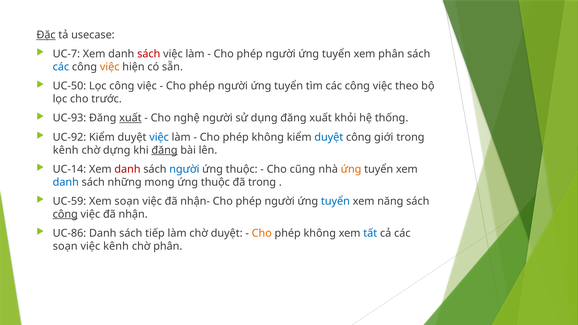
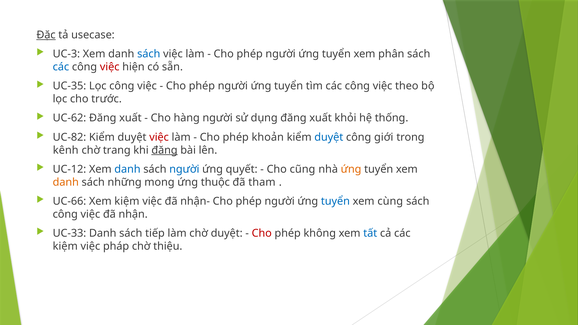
UC-7: UC-7 -> UC-3
sách at (149, 54) colour: red -> blue
việc at (110, 67) colour: orange -> red
UC-50: UC-50 -> UC-35
UC-93: UC-93 -> UC-62
xuất at (130, 118) underline: present -> none
nghệ: nghệ -> hàng
UC-92: UC-92 -> UC-82
việc at (159, 137) colour: blue -> red
không at (268, 137): không -> khoản
dựng: dựng -> trang
UC-14: UC-14 -> UC-12
danh at (127, 169) colour: red -> blue
thuộc at (242, 169): thuộc -> quyết
danh at (66, 182) colour: blue -> orange
đã trong: trong -> tham
UC-59: UC-59 -> UC-66
Xem soạn: soạn -> kiệm
năng: năng -> cùng
công at (65, 214) underline: present -> none
UC-86: UC-86 -> UC-33
Cho at (262, 233) colour: orange -> red
soạn at (65, 246): soạn -> kiệm
việc kênh: kênh -> pháp
chờ phân: phân -> thiệu
